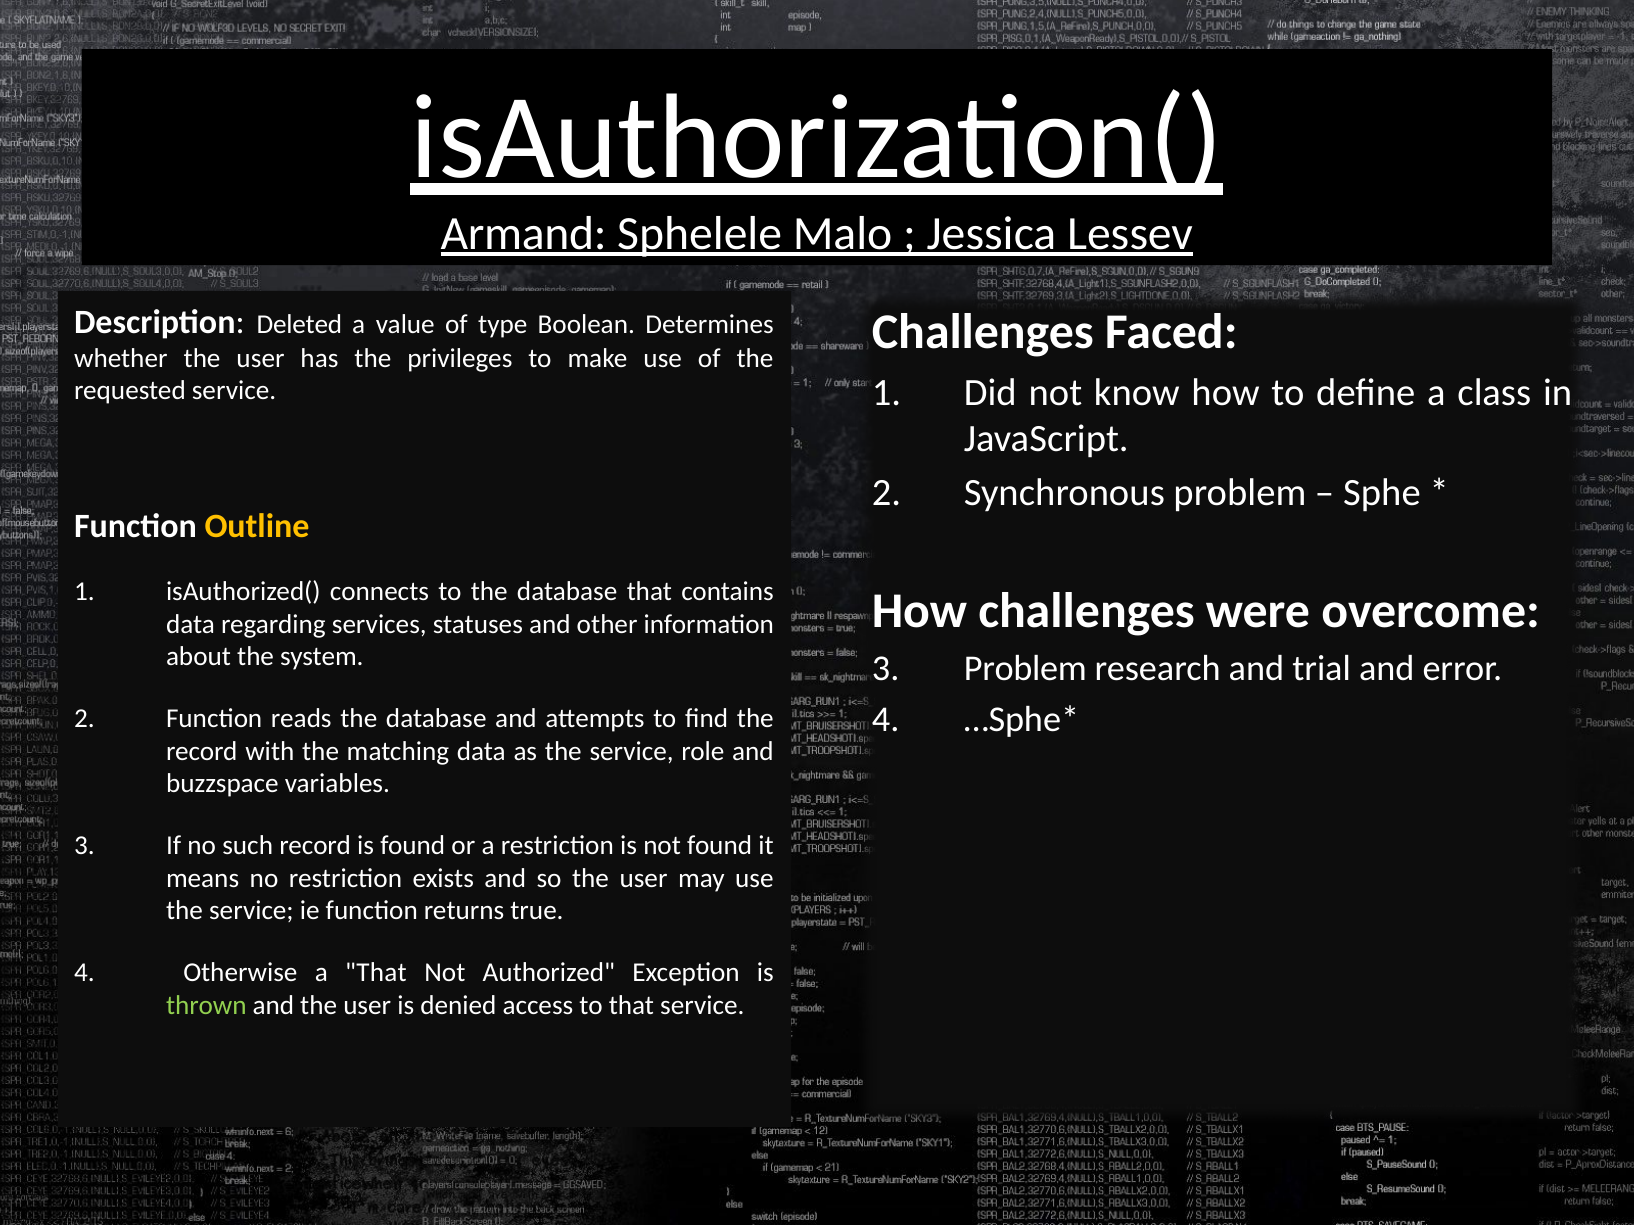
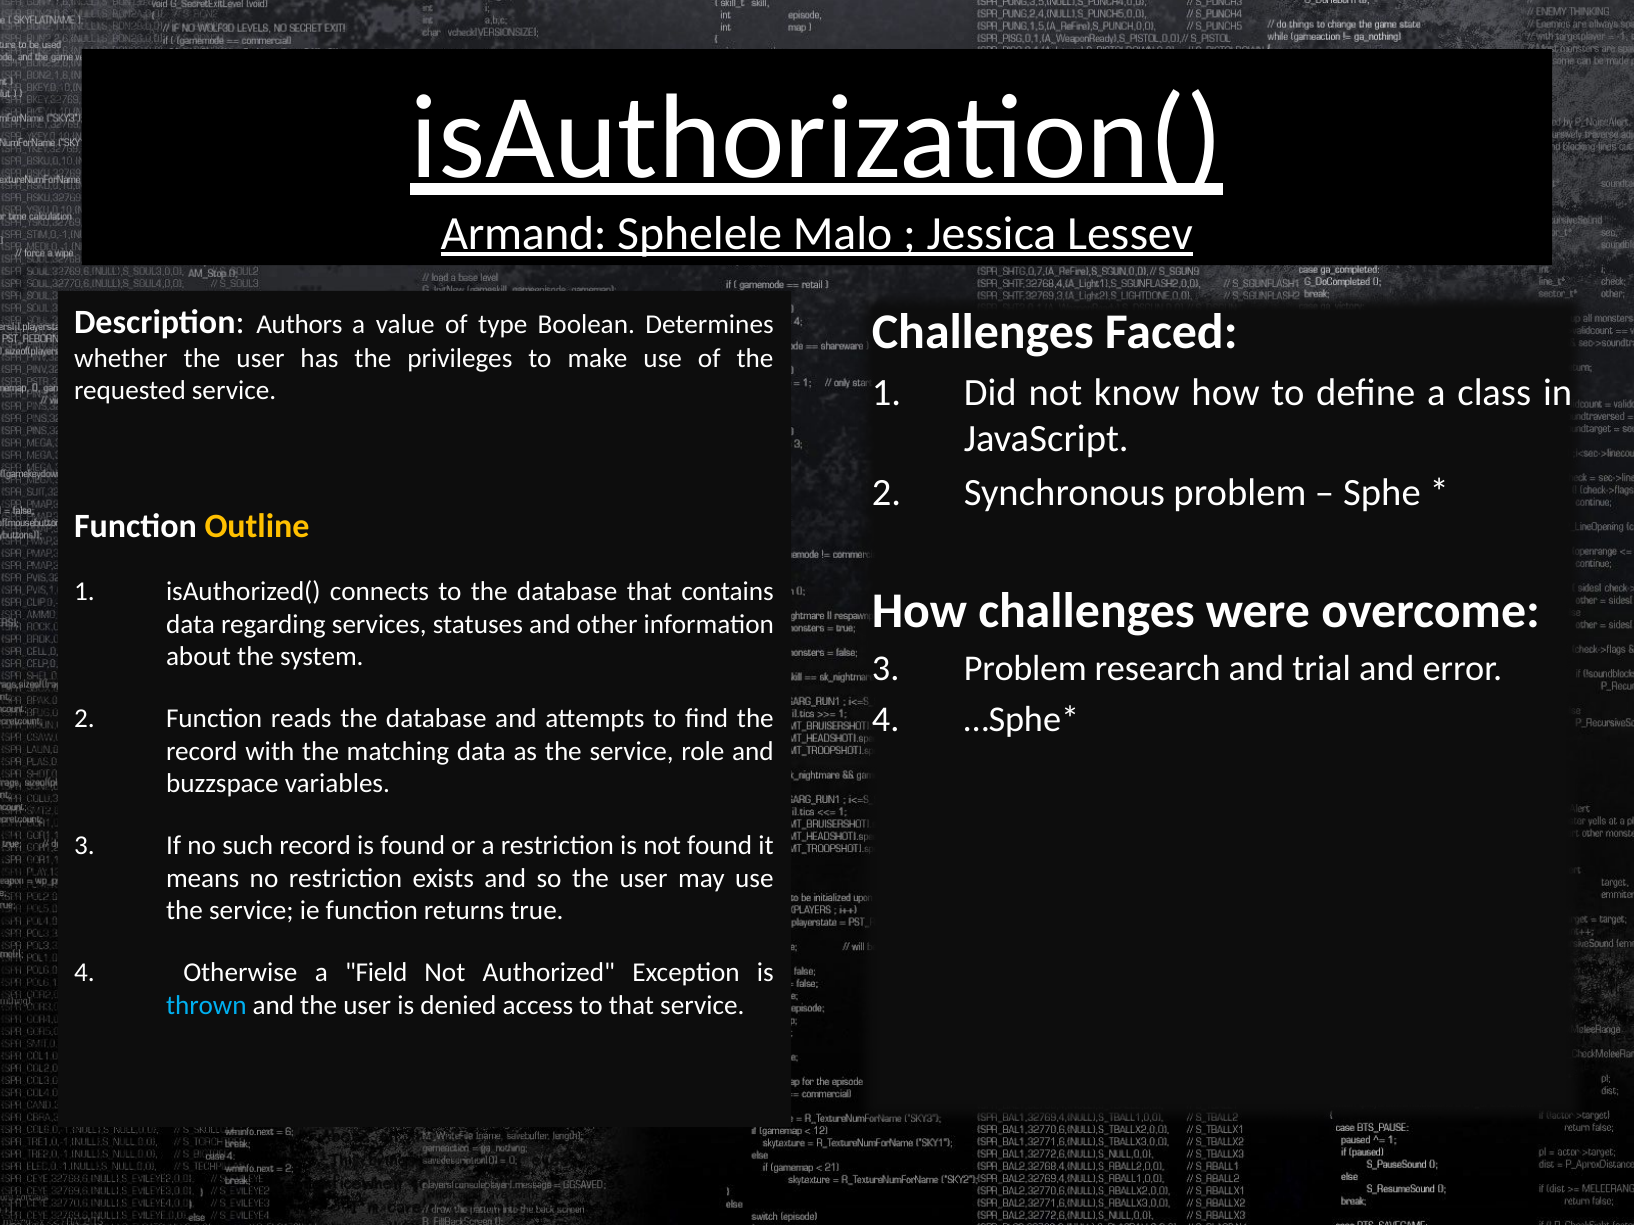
Deleted: Deleted -> Authors
a That: That -> Field
thrown colour: light green -> light blue
